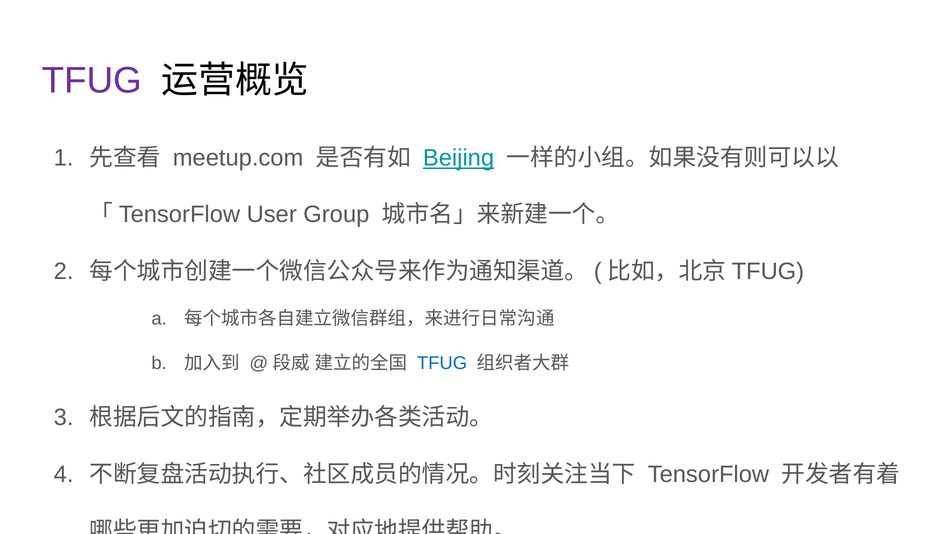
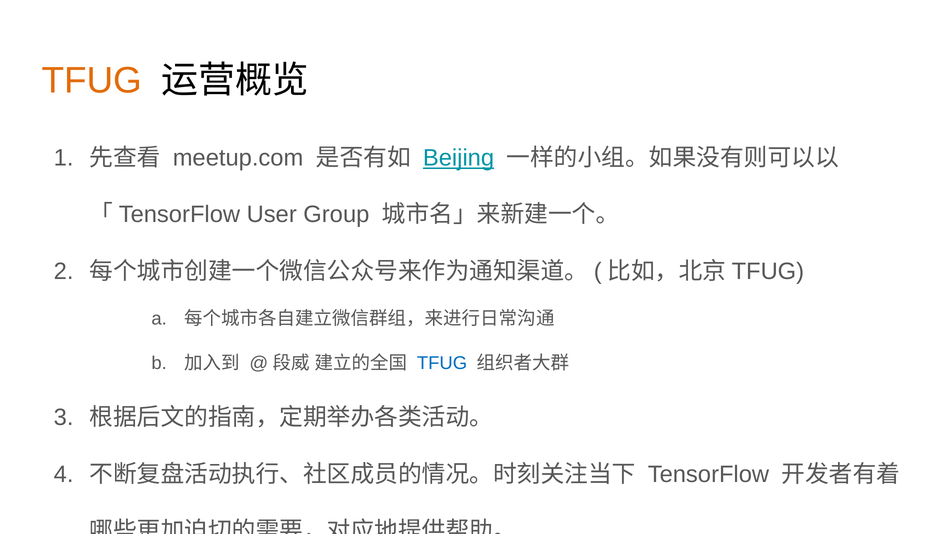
TFUG at (92, 80) colour: purple -> orange
